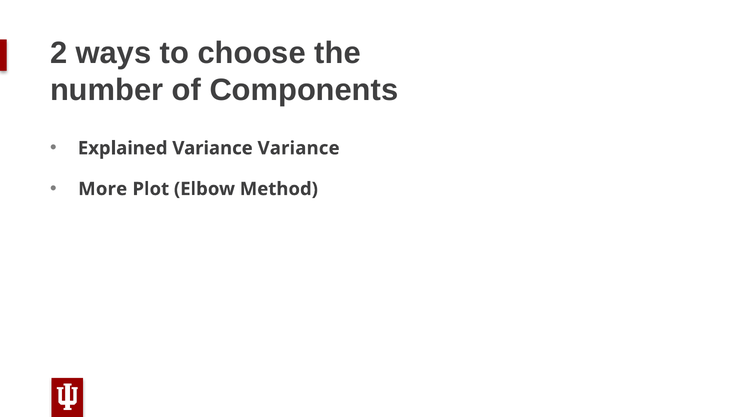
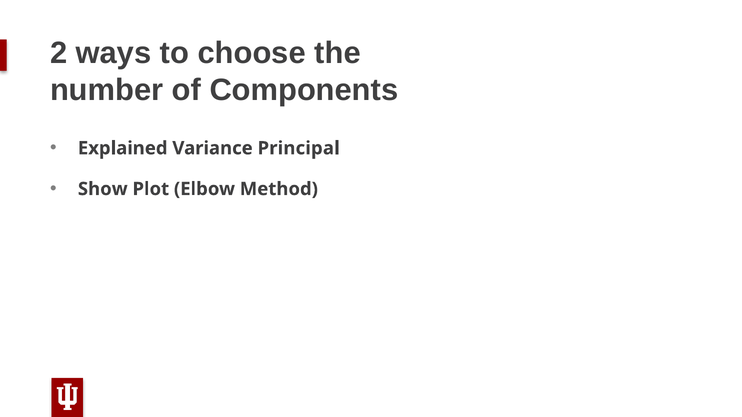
Variance Variance: Variance -> Principal
More: More -> Show
